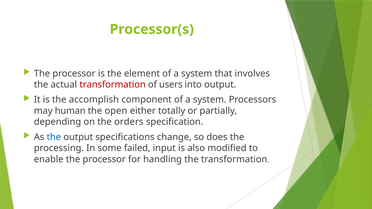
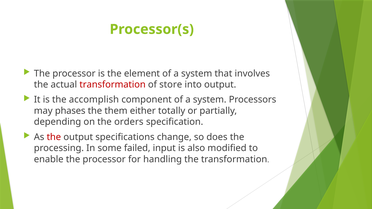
users: users -> store
human: human -> phases
open: open -> them
the at (54, 137) colour: blue -> red
